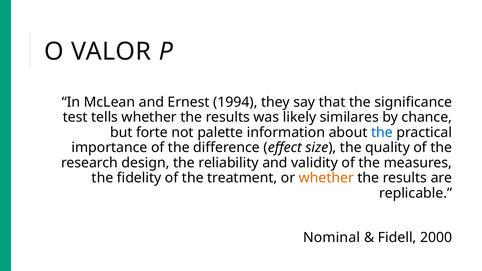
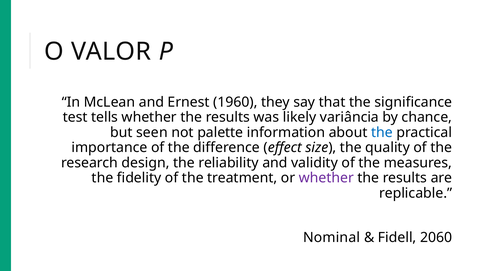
1994: 1994 -> 1960
similares: similares -> variância
forte: forte -> seen
whether at (326, 178) colour: orange -> purple
2000: 2000 -> 2060
